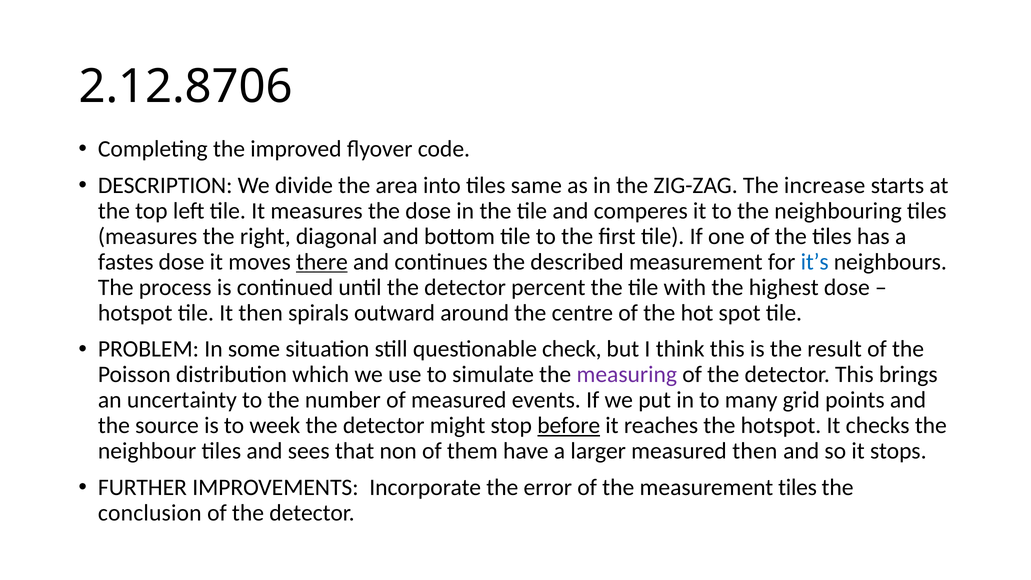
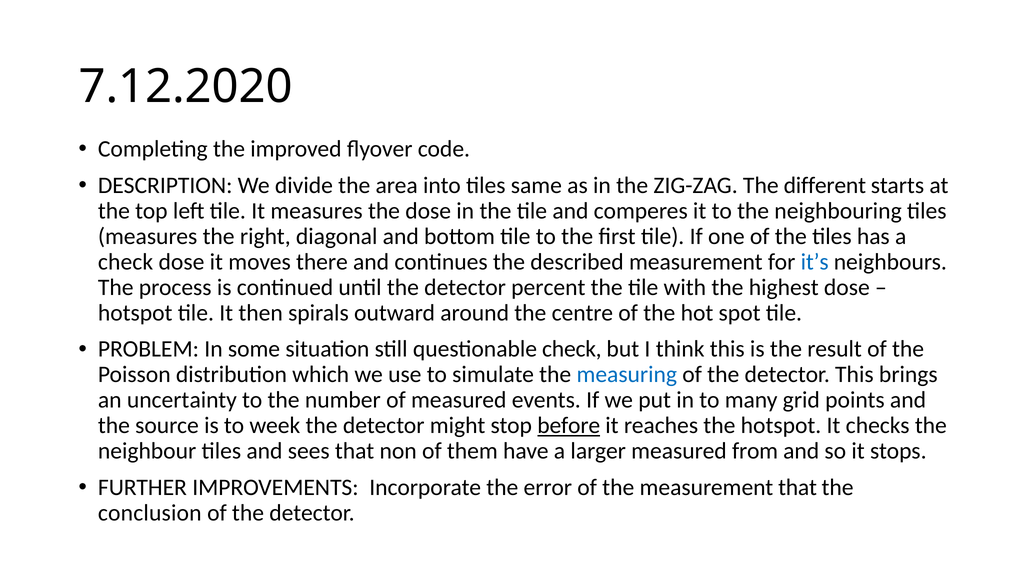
2.12.8706: 2.12.8706 -> 7.12.2020
increase: increase -> different
fastes at (126, 262): fastes -> check
there underline: present -> none
measuring colour: purple -> blue
measured then: then -> from
measurement tiles: tiles -> that
